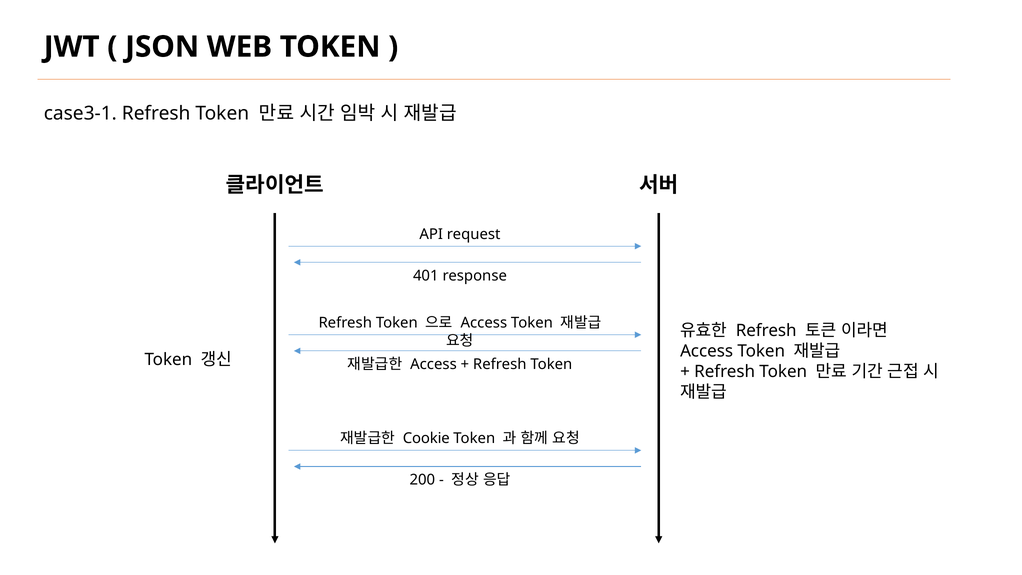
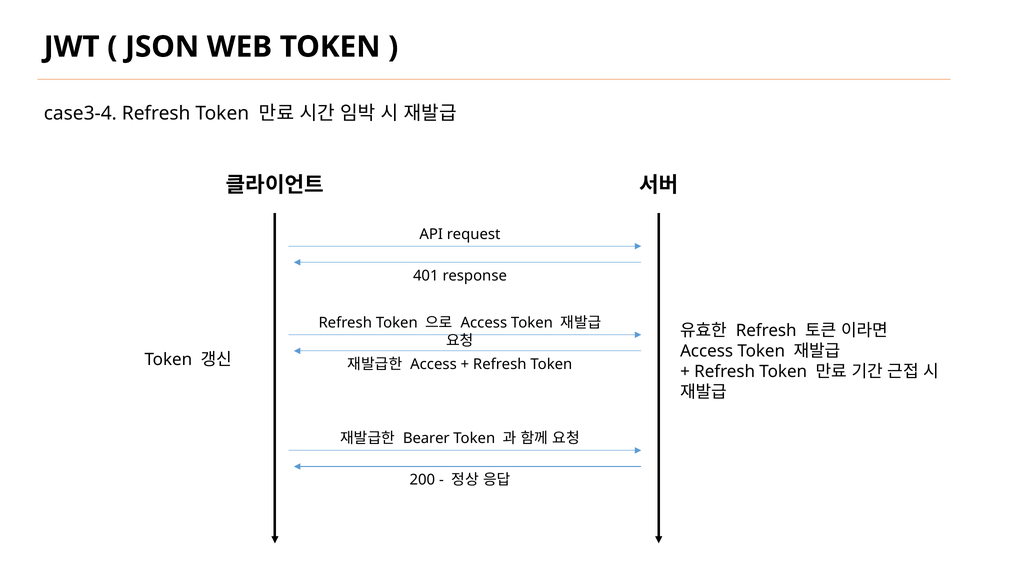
case3-1: case3-1 -> case3-4
Cookie: Cookie -> Bearer
